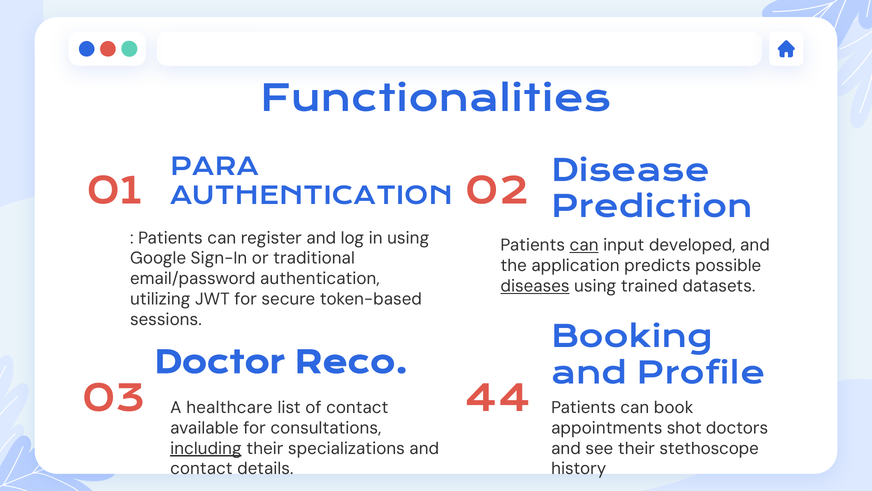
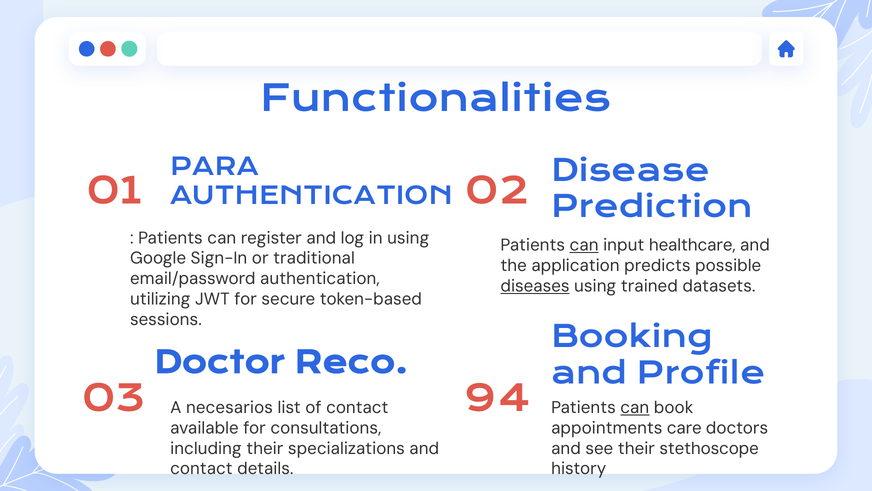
developed: developed -> healthcare
44: 44 -> 94
healthcare: healthcare -> necesarios
can at (635, 407) underline: none -> present
shot: shot -> care
including underline: present -> none
